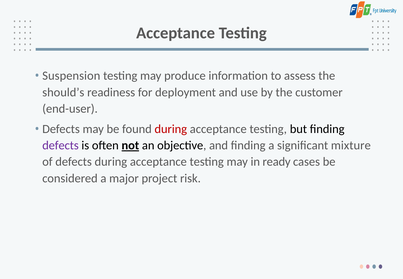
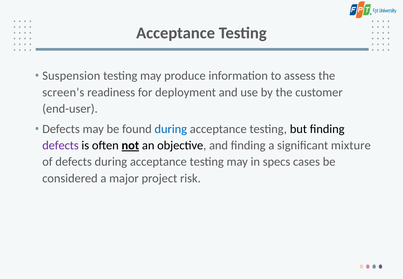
should’s: should’s -> screen’s
during at (171, 129) colour: red -> blue
ready: ready -> specs
